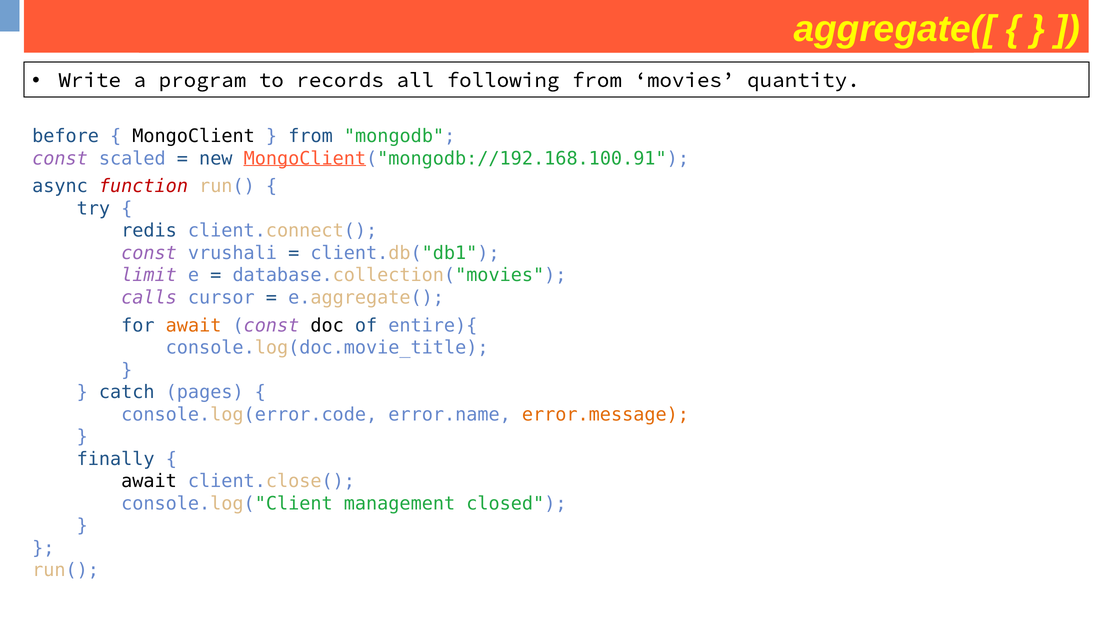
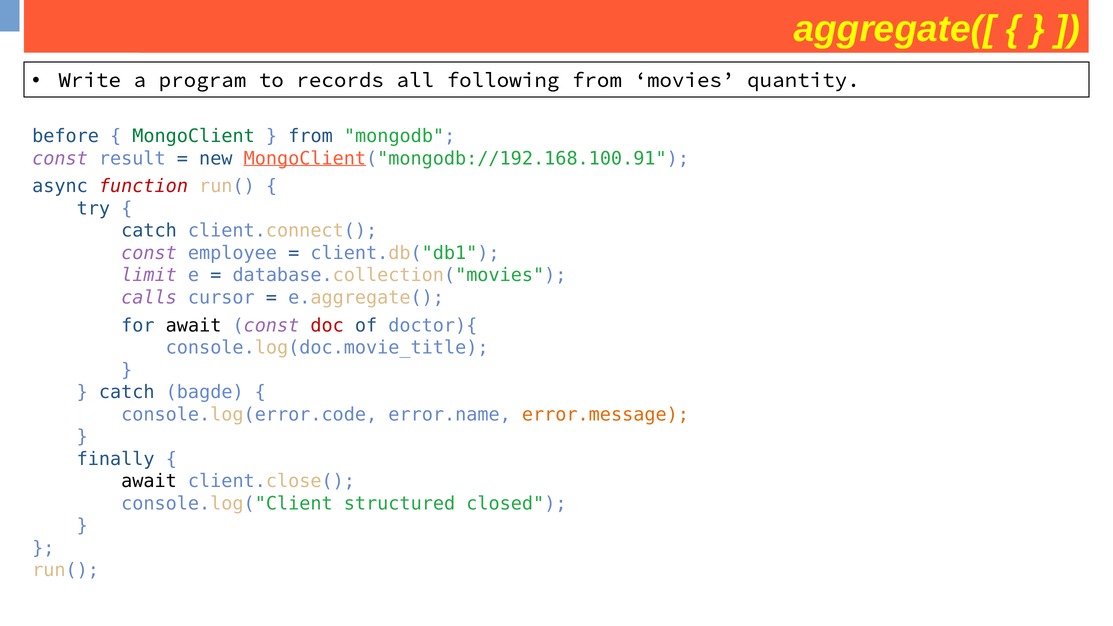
MongoClient colour: black -> green
scaled: scaled -> result
redis at (149, 231): redis -> catch
vrushali: vrushali -> employee
await at (194, 325) colour: orange -> black
doc colour: black -> red
entire){: entire){ -> doctor){
pages: pages -> bagde
management: management -> structured
